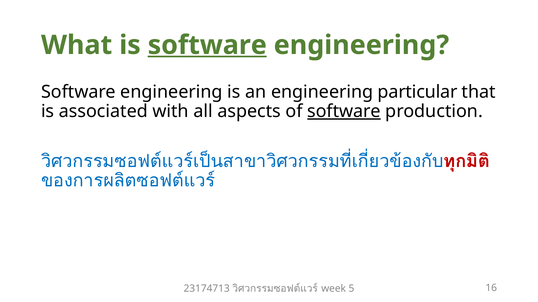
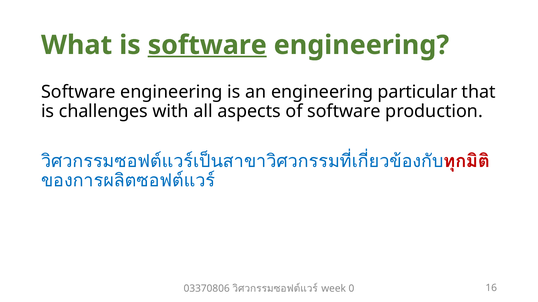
associated: associated -> challenges
software at (344, 112) underline: present -> none
23174713: 23174713 -> 03370806
5: 5 -> 0
